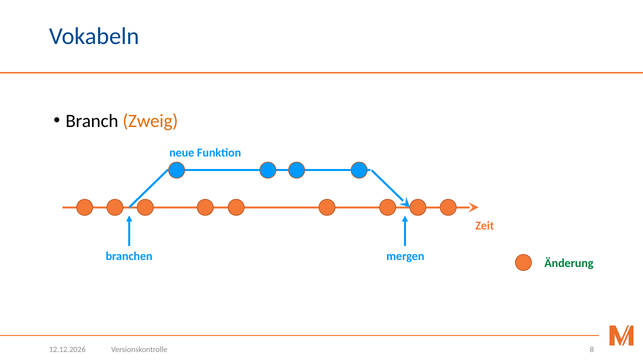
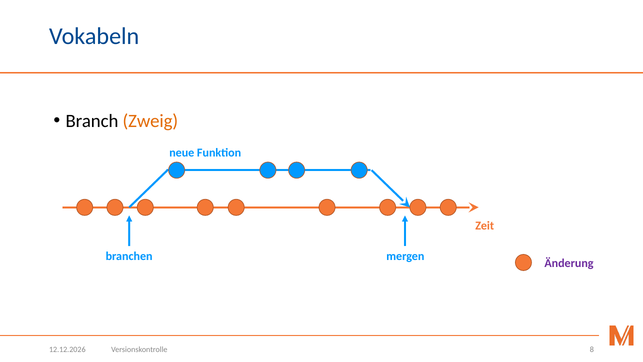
Änderung colour: green -> purple
